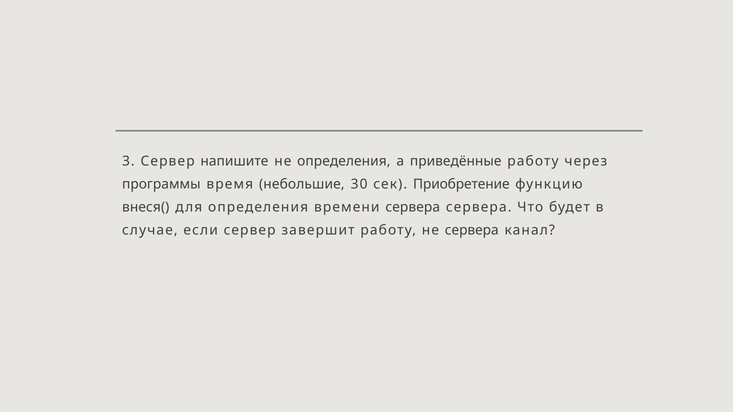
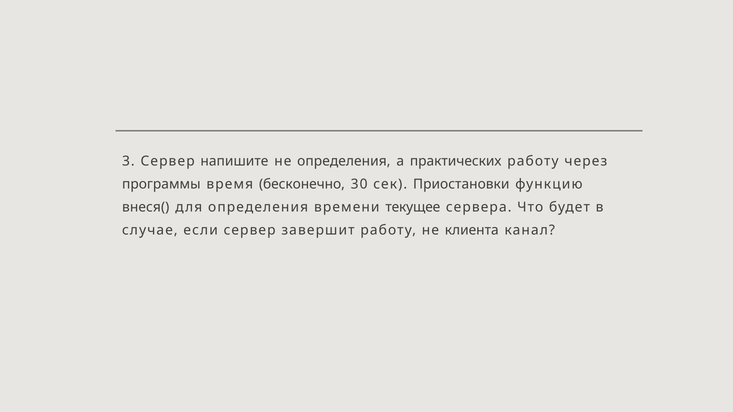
приведённые: приведённые -> практических
небольшие: небольшие -> бесконечно
Приобретение: Приобретение -> Приостановки
времени сервера: сервера -> текущее
не сервера: сервера -> клиента
